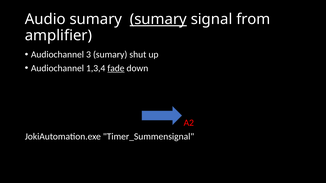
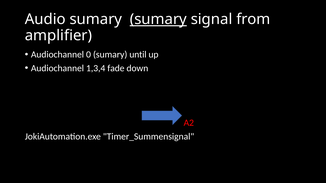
3: 3 -> 0
shut: shut -> until
fade underline: present -> none
